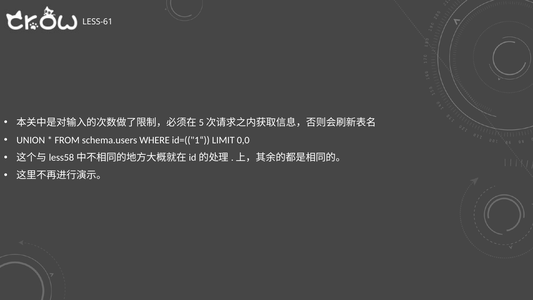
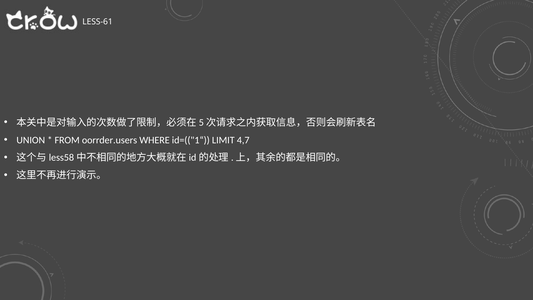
schema.users: schema.users -> oorrder.users
0,0: 0,0 -> 4,7
